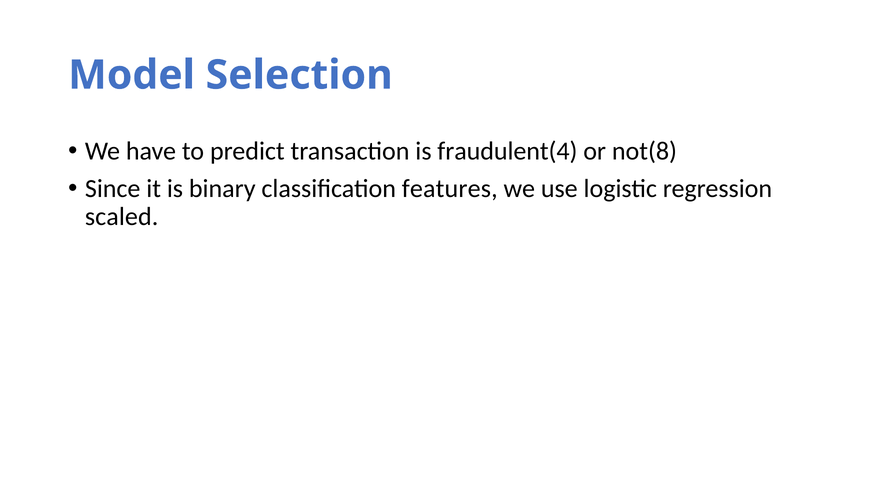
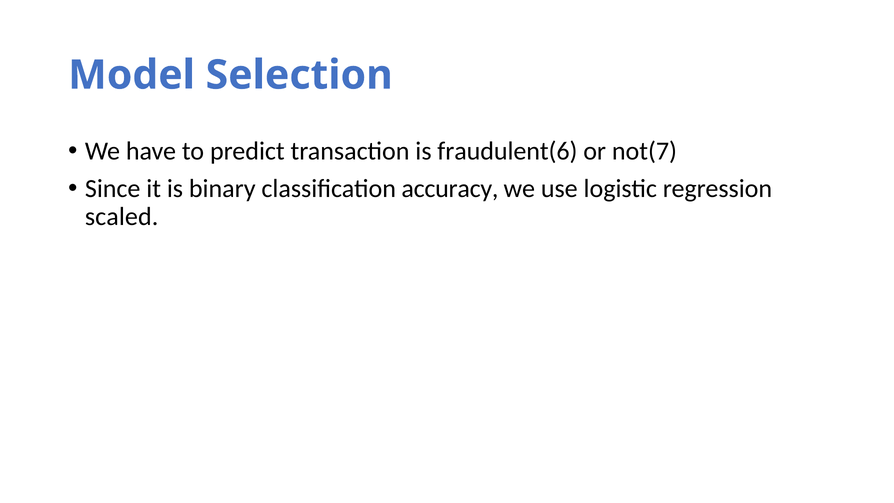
fraudulent(4: fraudulent(4 -> fraudulent(6
not(8: not(8 -> not(7
features: features -> accuracy
